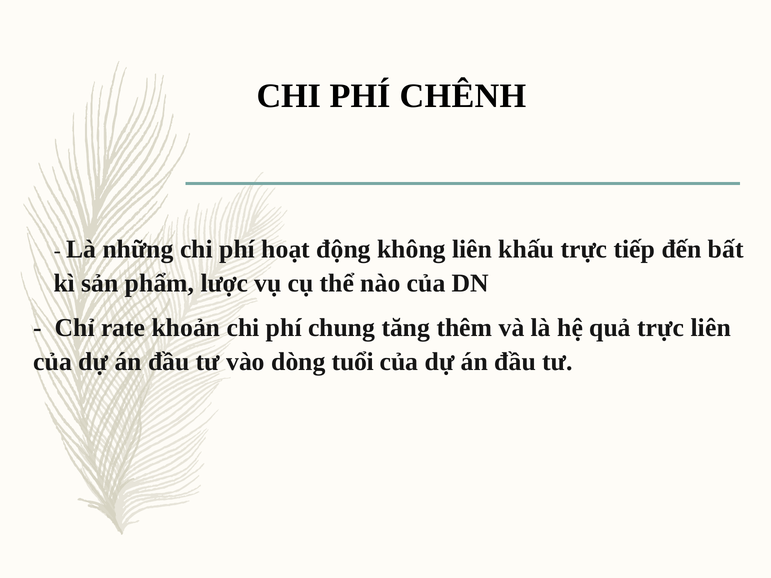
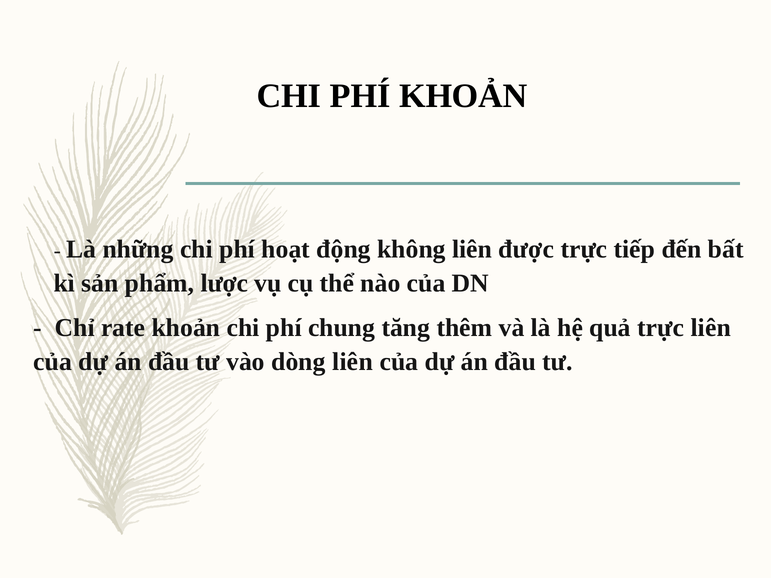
PHÍ CHÊNH: CHÊNH -> KHOẢN
khấu: khấu -> được
dòng tuổi: tuổi -> liên
